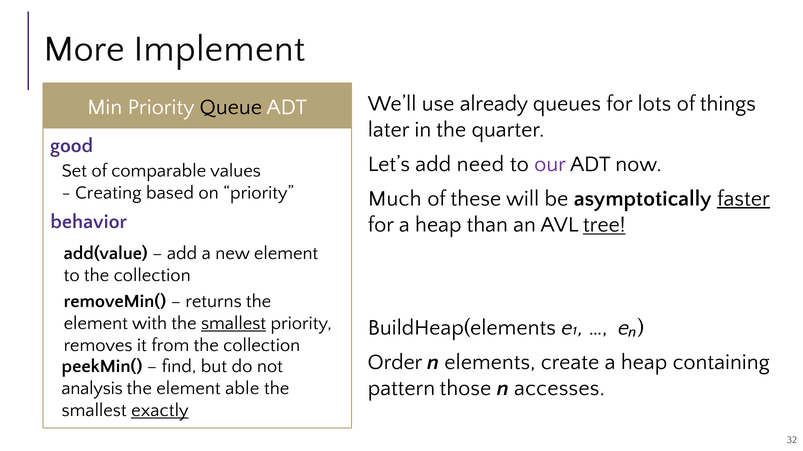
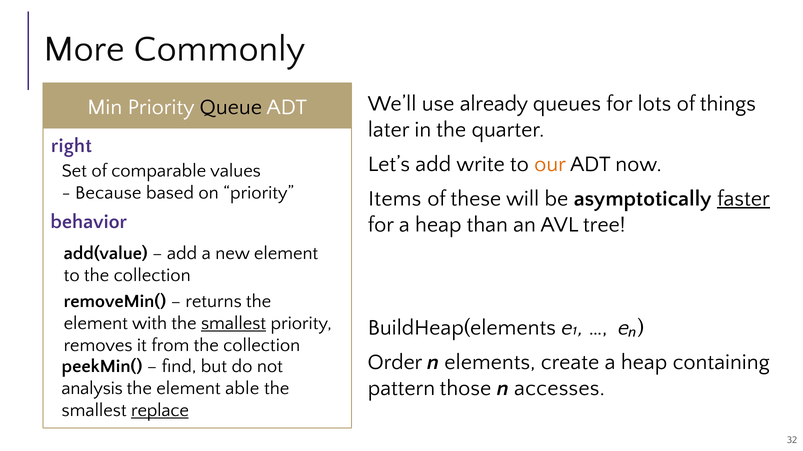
Implement: Implement -> Commonly
good: good -> right
need: need -> write
our colour: purple -> orange
Creating: Creating -> Because
Much: Much -> Items
tree underline: present -> none
exactly: exactly -> replace
